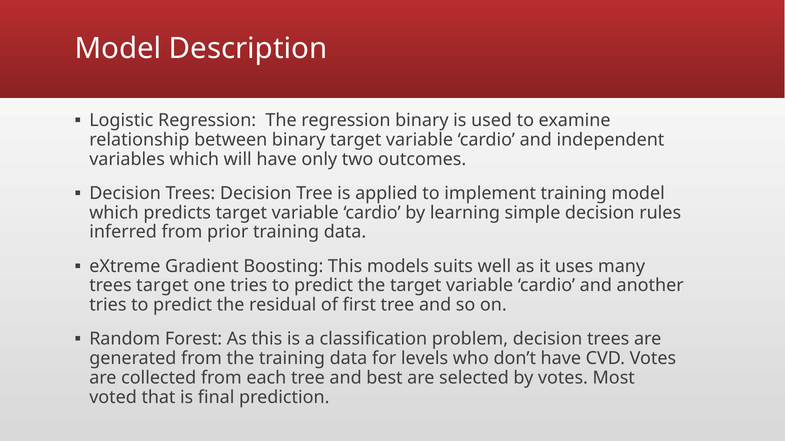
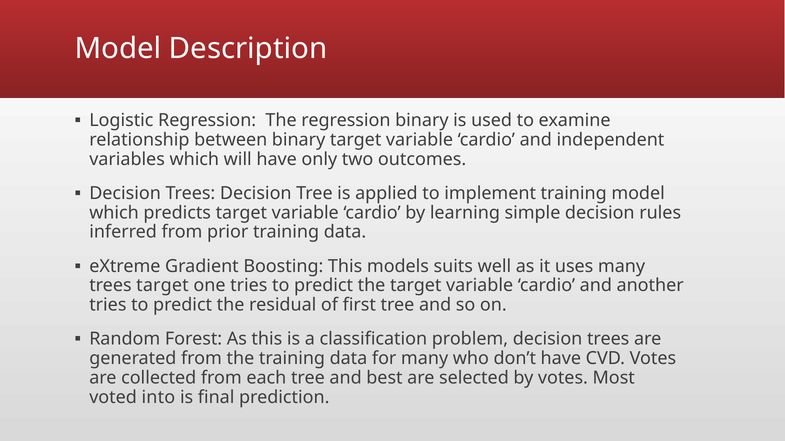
for levels: levels -> many
that: that -> into
